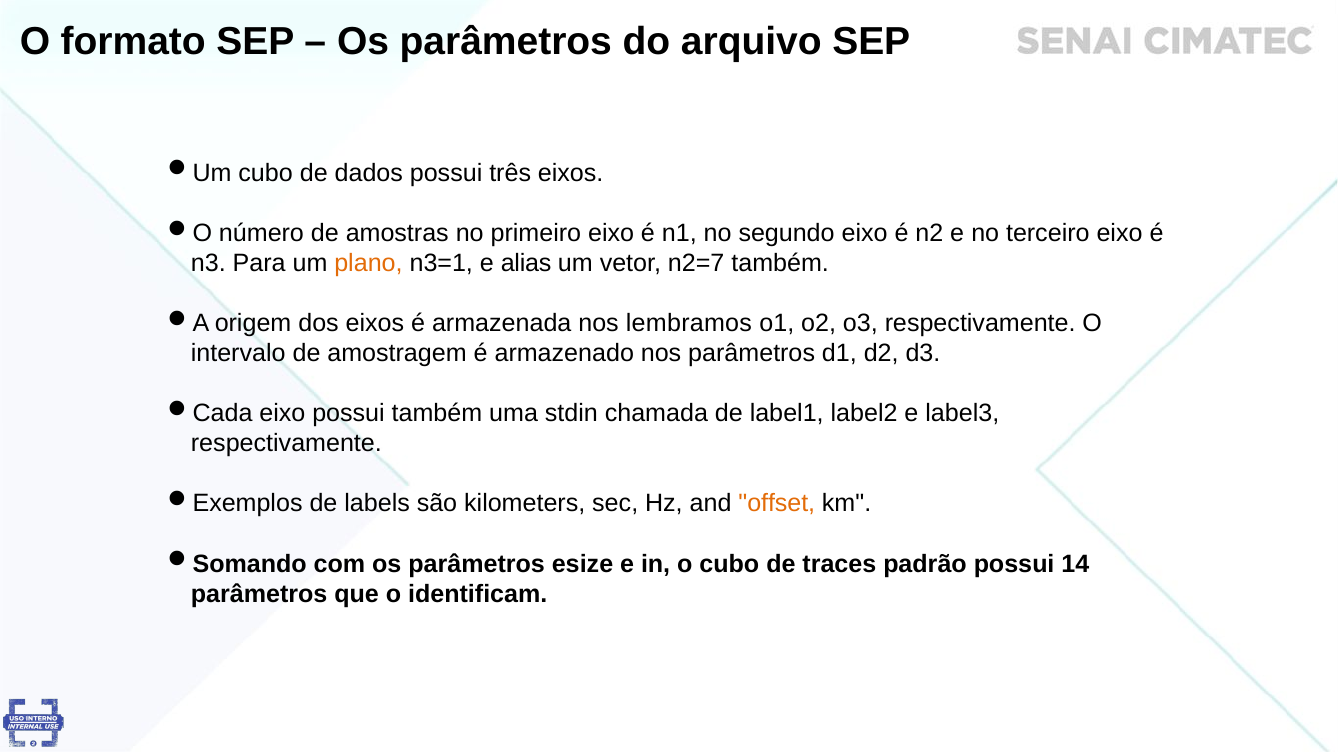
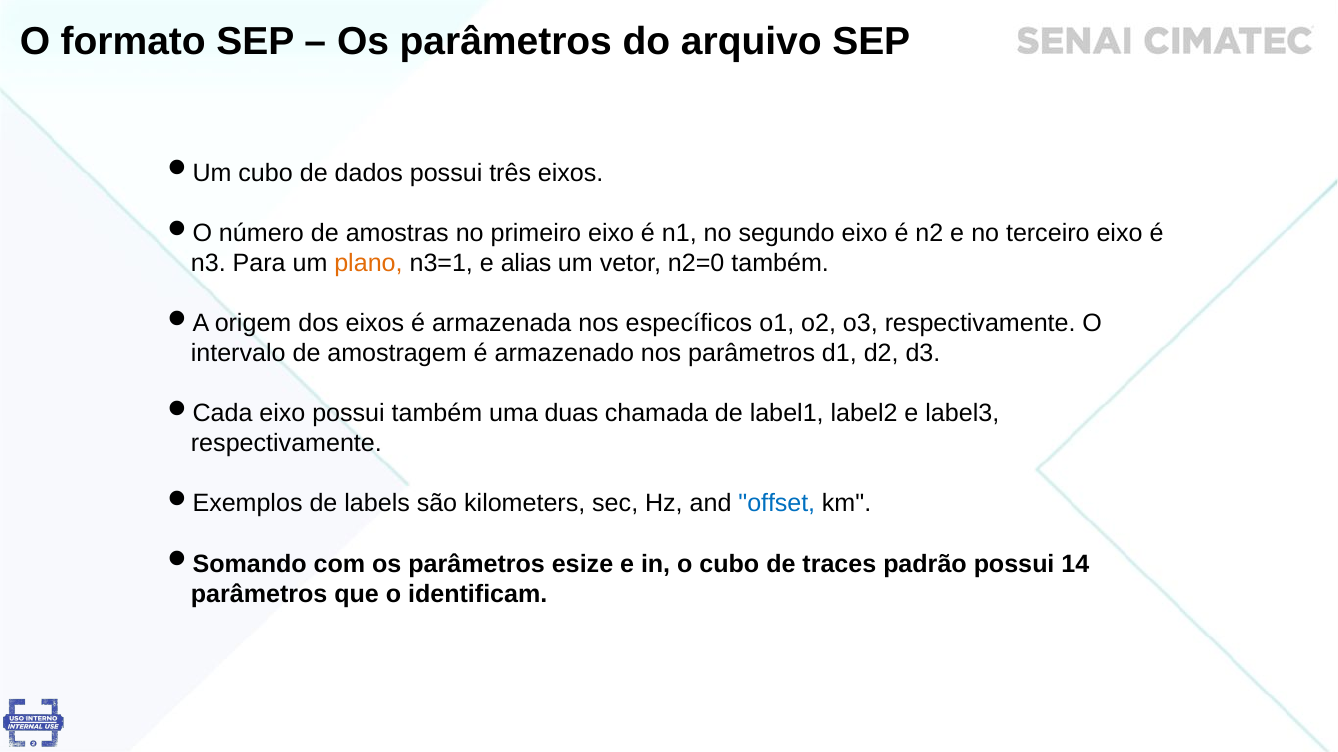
n2=7: n2=7 -> n2=0
lembramos: lembramos -> específicos
stdin: stdin -> duas
offset colour: orange -> blue
